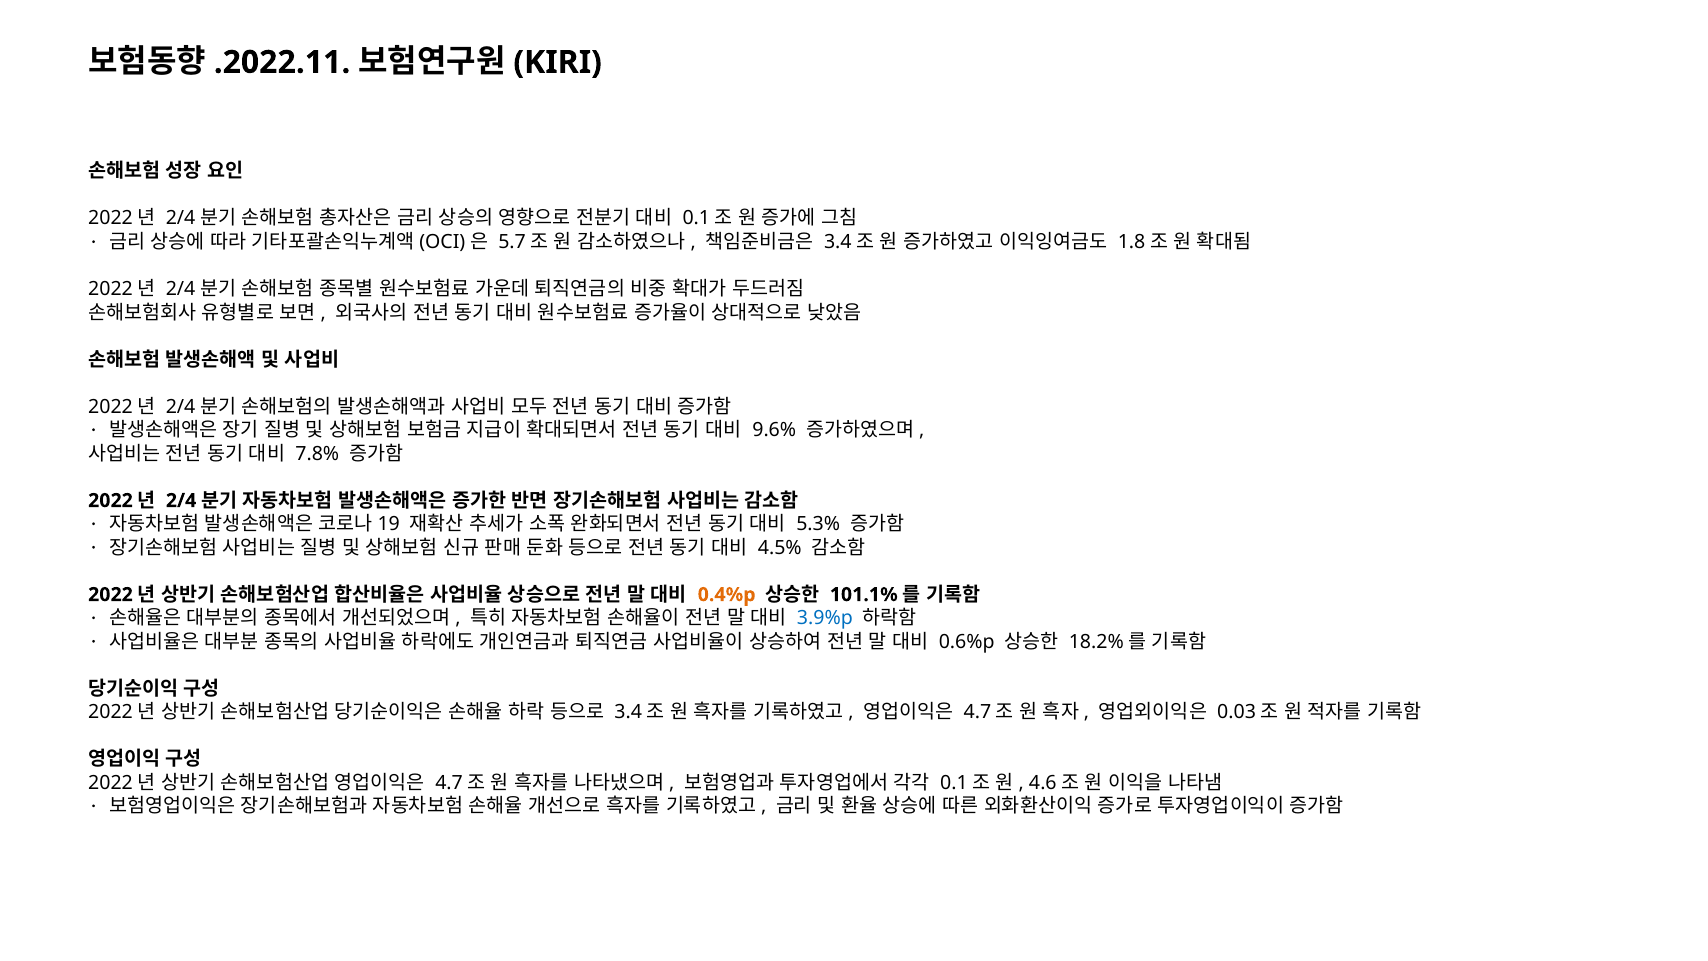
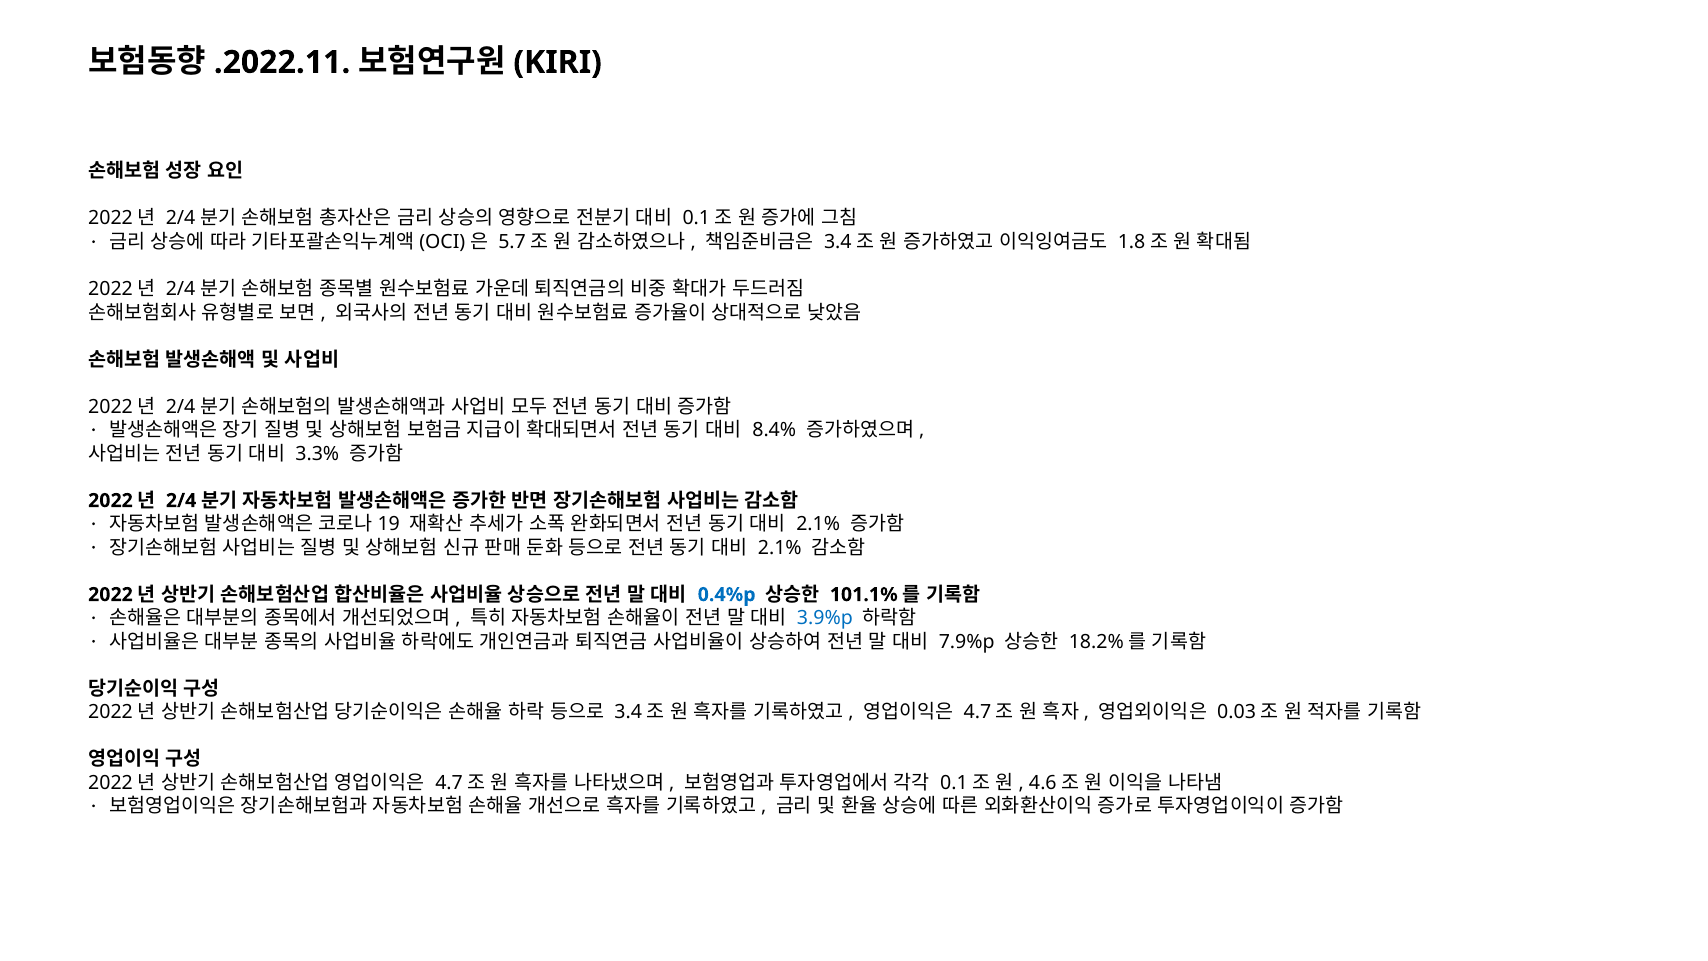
9.6%: 9.6% -> 8.4%
7.8%: 7.8% -> 3.3%
5.3% at (818, 524): 5.3% -> 2.1%
4.5% at (780, 547): 4.5% -> 2.1%
0.4%p colour: orange -> blue
0.6%p: 0.6%p -> 7.9%p
